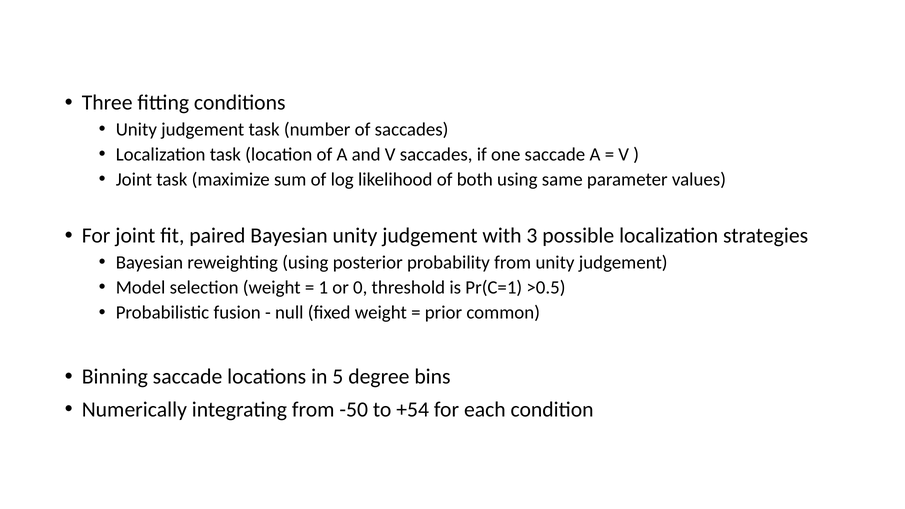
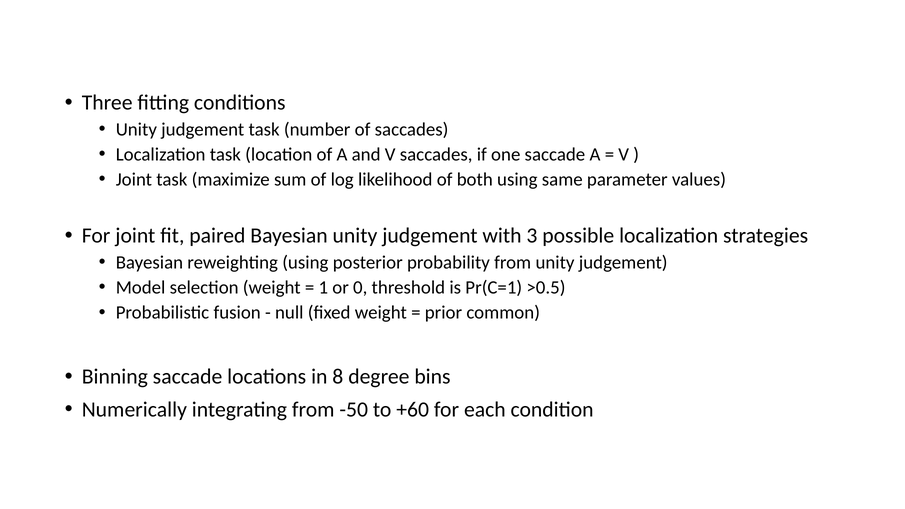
5: 5 -> 8
+54: +54 -> +60
